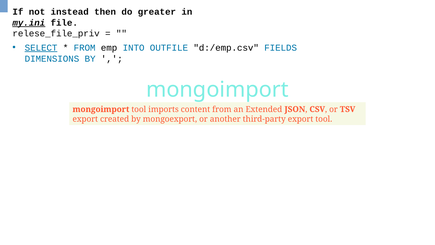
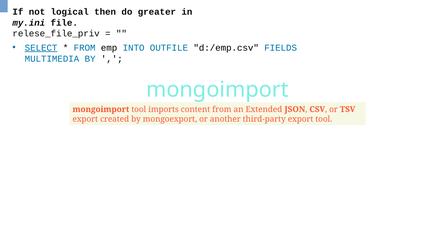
instead: instead -> logical
my.ini underline: present -> none
DIMENSIONS: DIMENSIONS -> MULTIMEDIA
